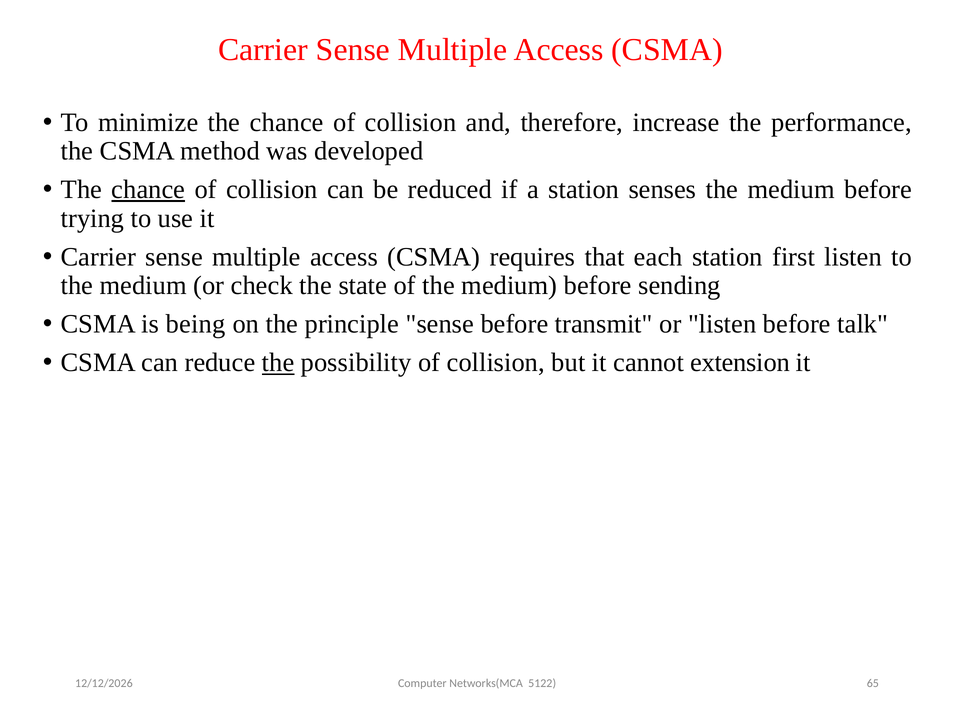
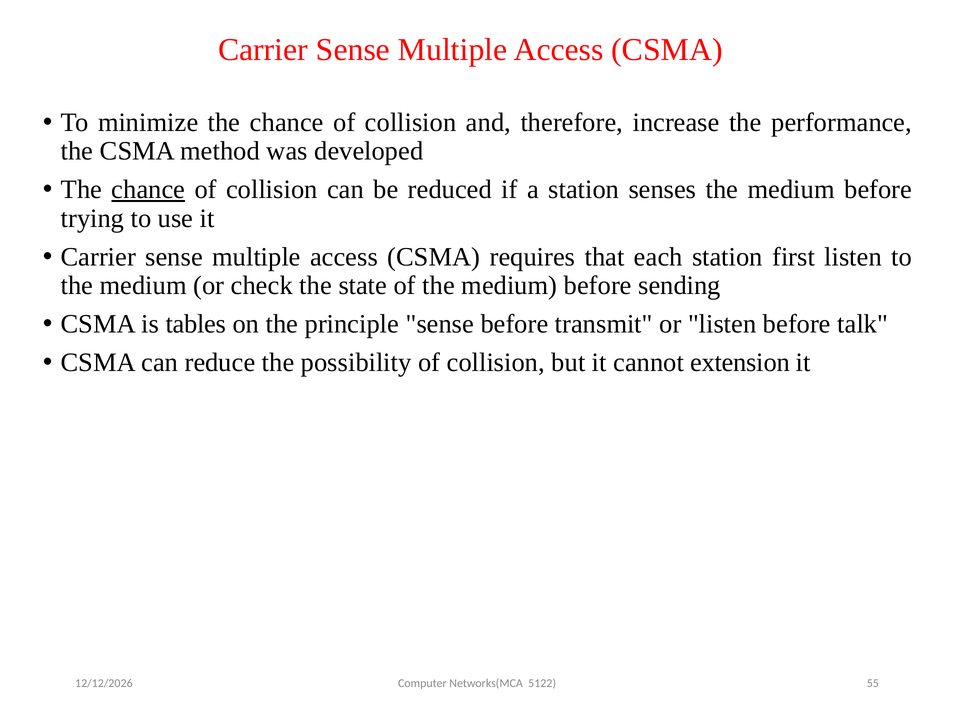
being: being -> tables
the at (278, 362) underline: present -> none
65: 65 -> 55
